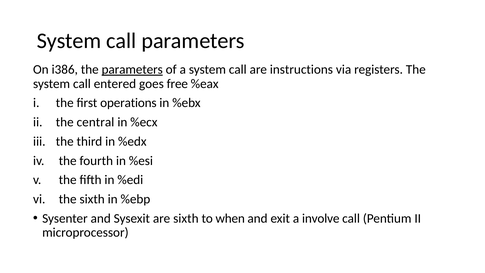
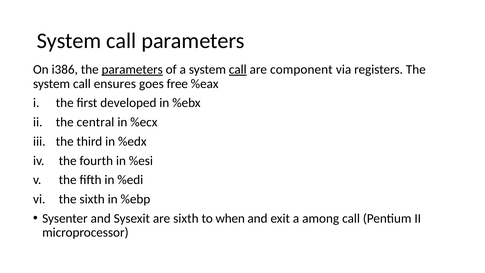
call at (238, 69) underline: none -> present
instructions: instructions -> component
entered: entered -> ensures
operations: operations -> developed
involve: involve -> among
